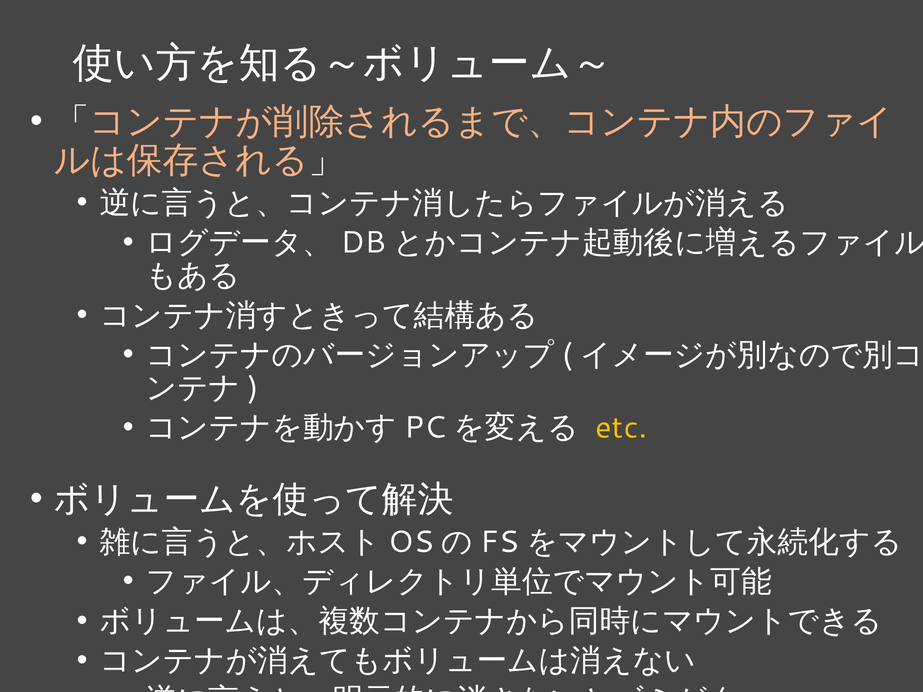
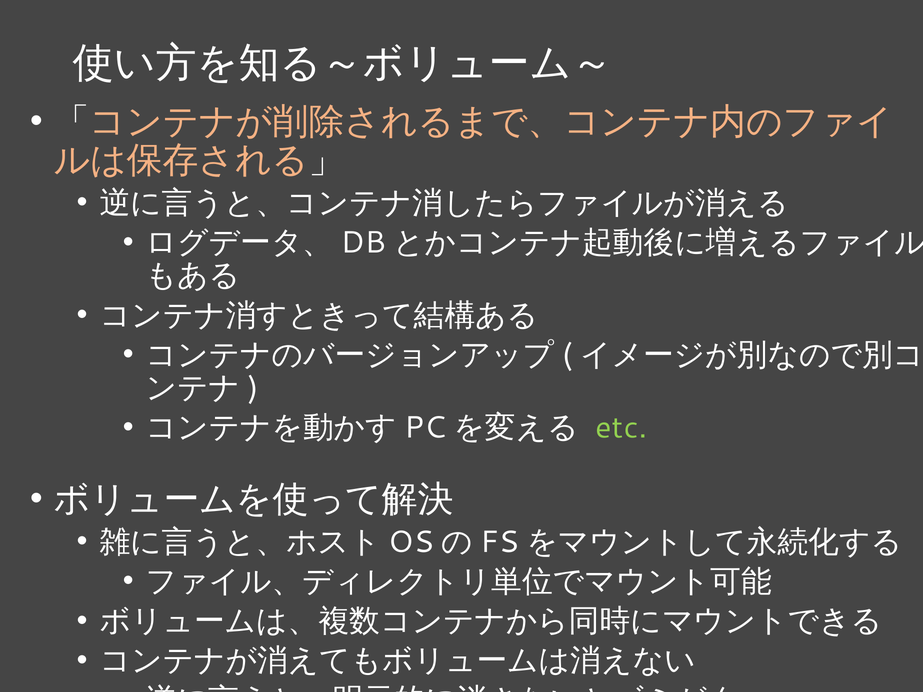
etc colour: yellow -> light green
